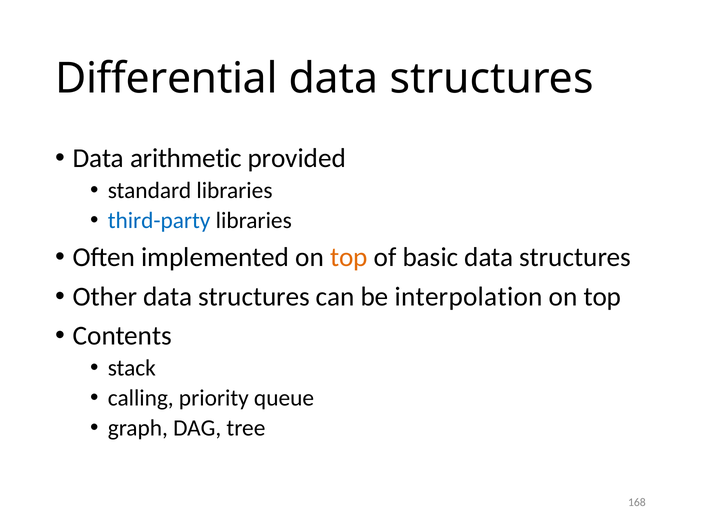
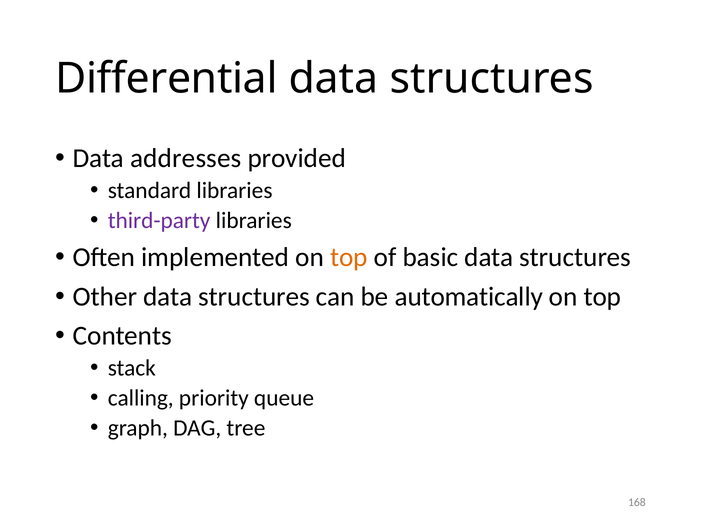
arithmetic: arithmetic -> addresses
third-party colour: blue -> purple
interpolation: interpolation -> automatically
